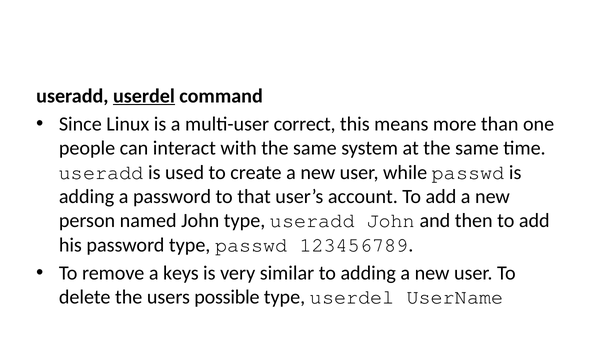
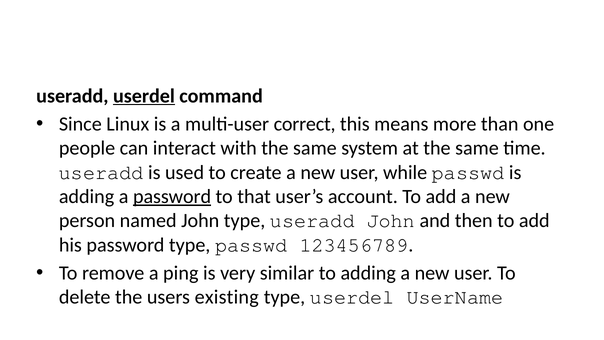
password at (172, 196) underline: none -> present
keys: keys -> ping
possible: possible -> existing
